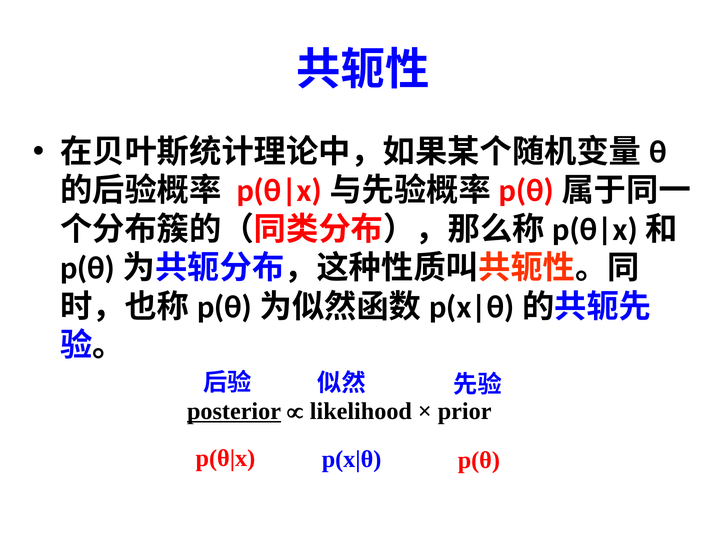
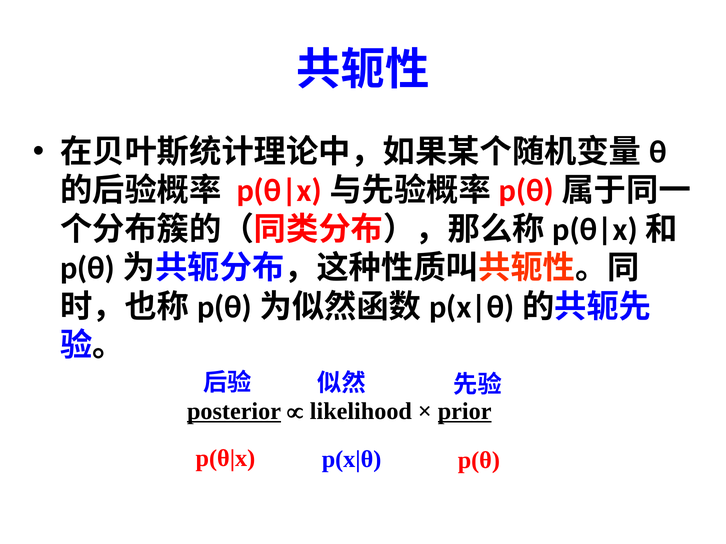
prior underline: none -> present
